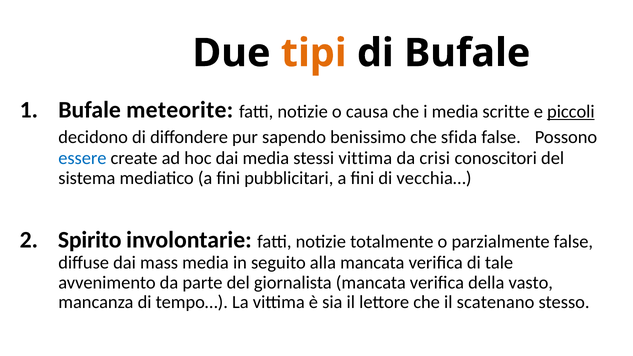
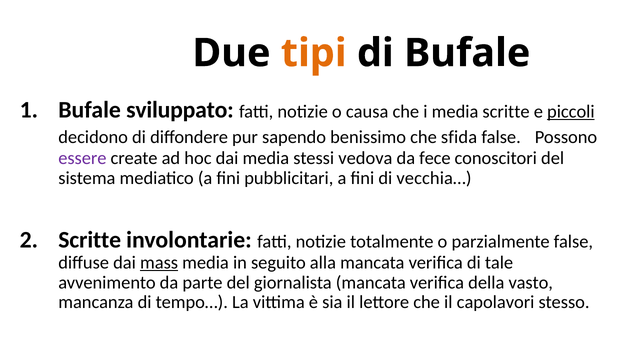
meteorite: meteorite -> sviluppato
essere colour: blue -> purple
stessi vittima: vittima -> vedova
crisi: crisi -> fece
Spirito at (90, 240): Spirito -> Scritte
mass underline: none -> present
scatenano: scatenano -> capolavori
